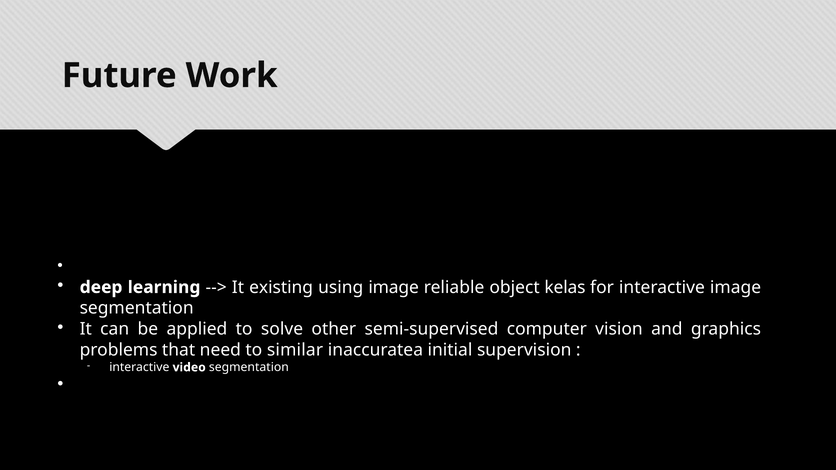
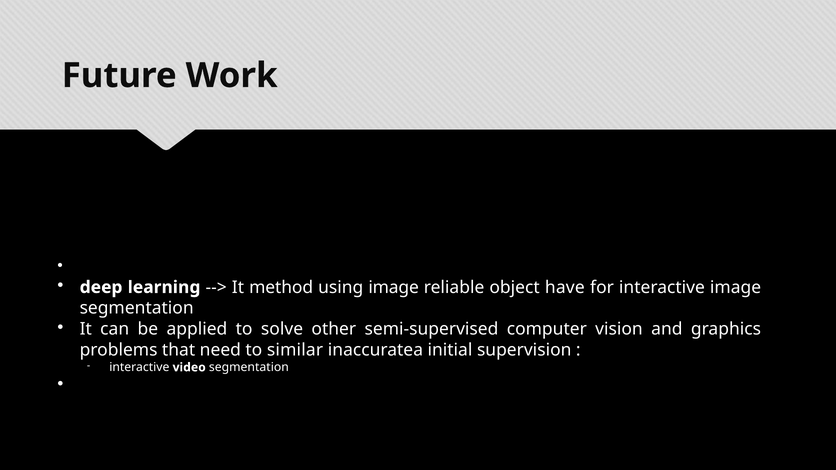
existing: existing -> method
kelas: kelas -> have
